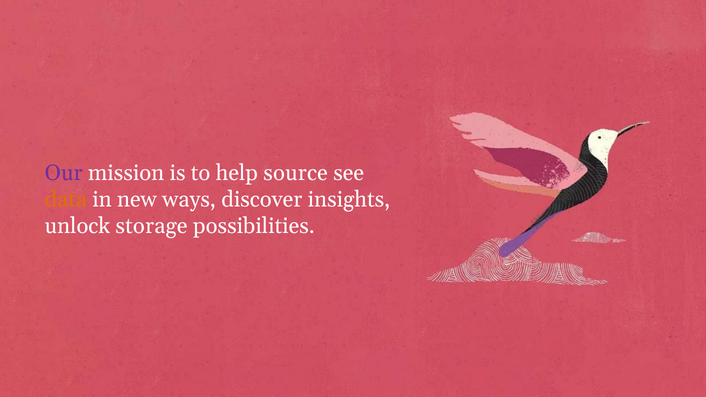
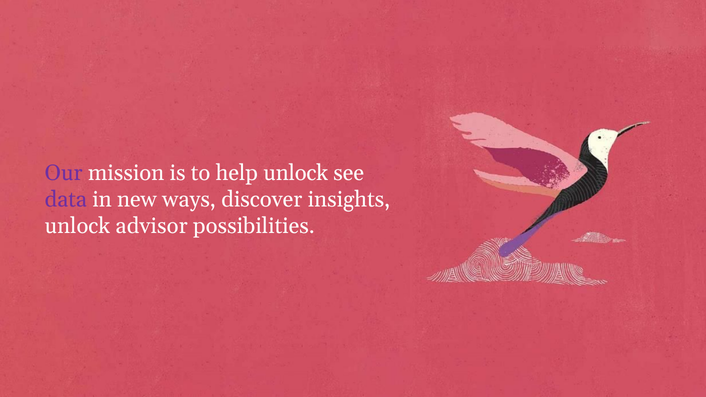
help source: source -> unlock
data colour: orange -> purple
storage: storage -> advisor
